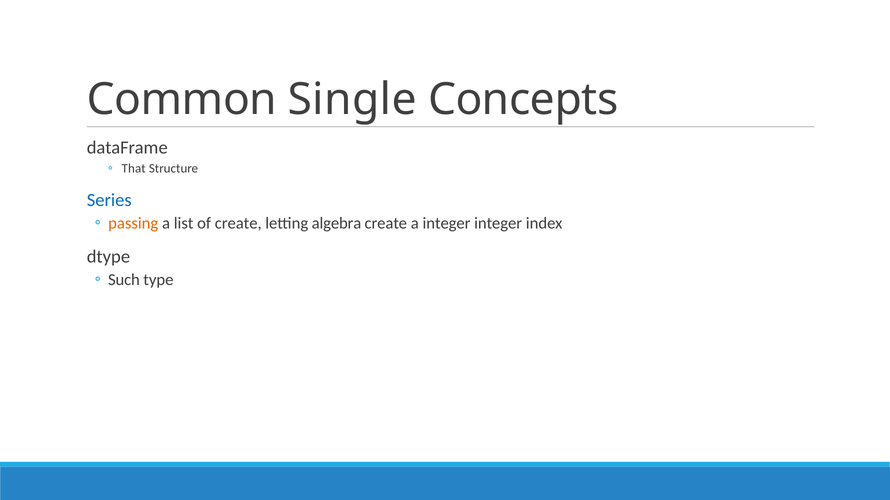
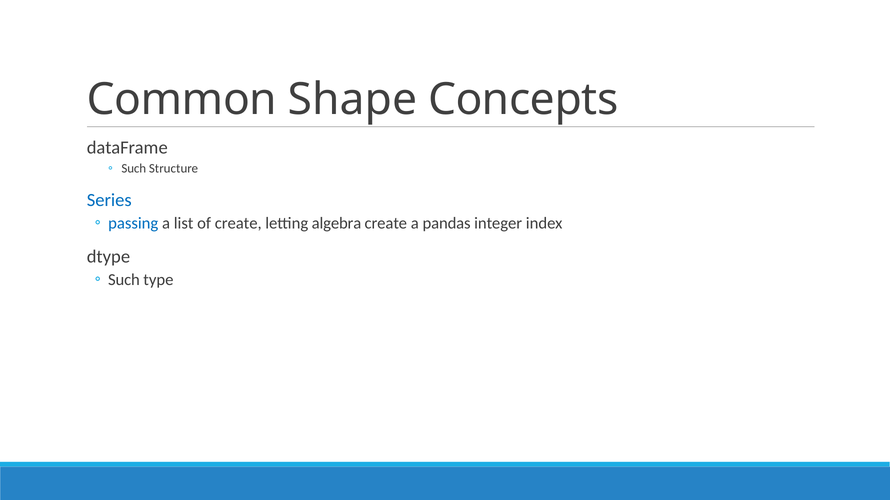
Single: Single -> Shape
That at (134, 169): That -> Such
passing colour: orange -> blue
a integer: integer -> pandas
